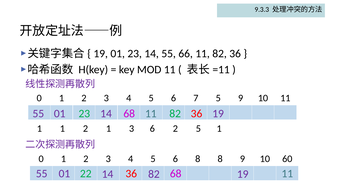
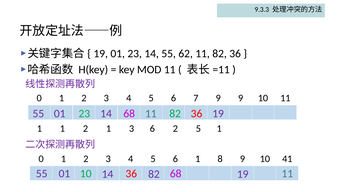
66: 66 -> 62
7 5: 5 -> 9
6 8: 8 -> 1
60: 60 -> 41
01 22: 22 -> 10
